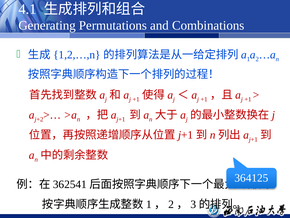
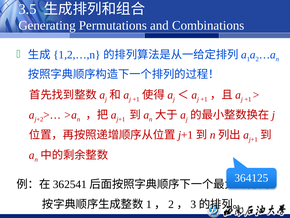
4.1: 4.1 -> 3.5
